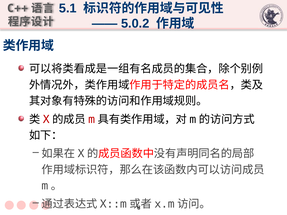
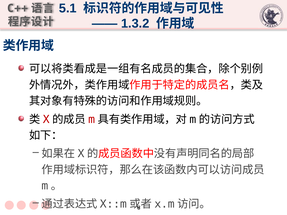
5.0.2: 5.0.2 -> 1.3.2
